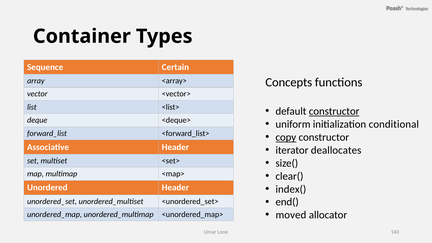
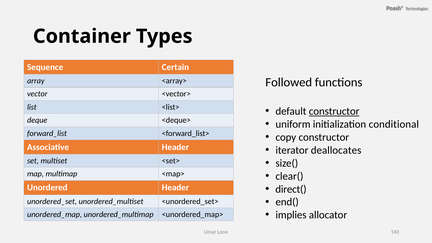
Concepts: Concepts -> Followed
copy underline: present -> none
index(: index( -> direct(
moved: moved -> implies
